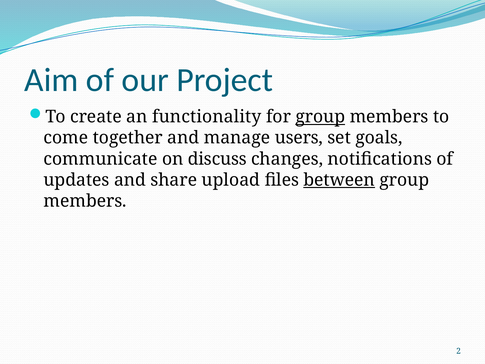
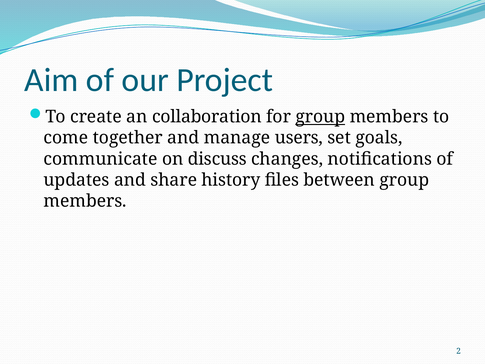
functionality: functionality -> collaboration
upload: upload -> history
between underline: present -> none
